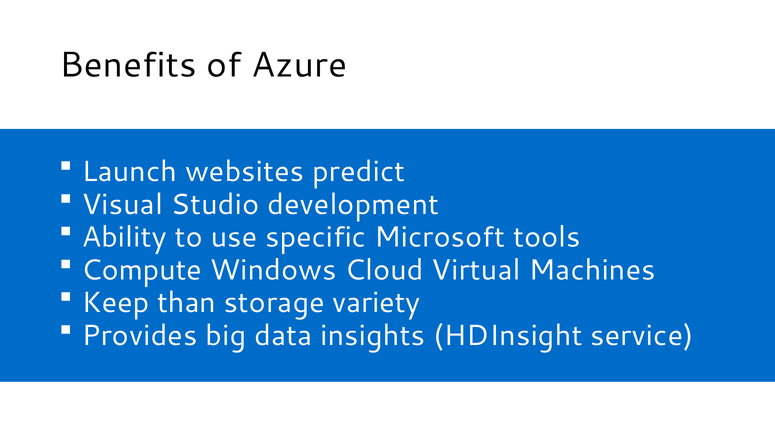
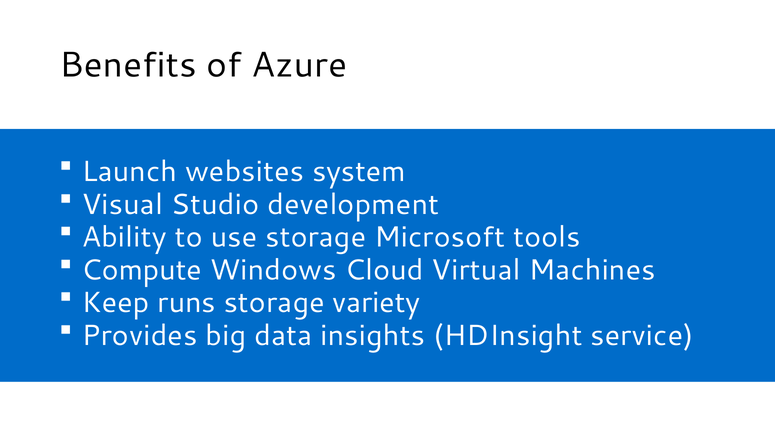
predict: predict -> system
use specific: specific -> storage
than: than -> runs
